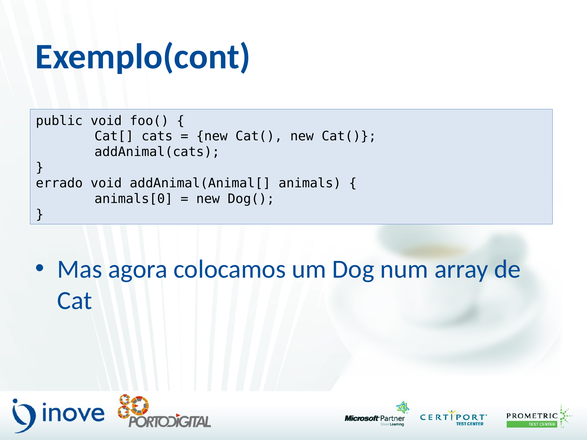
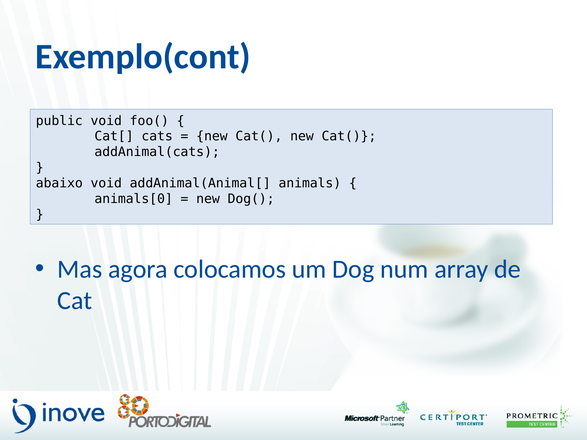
errado: errado -> abaixo
